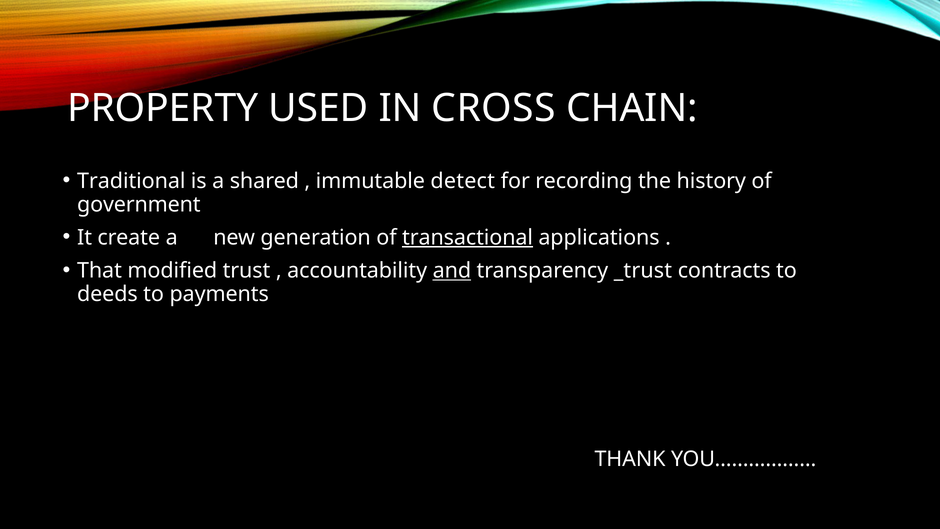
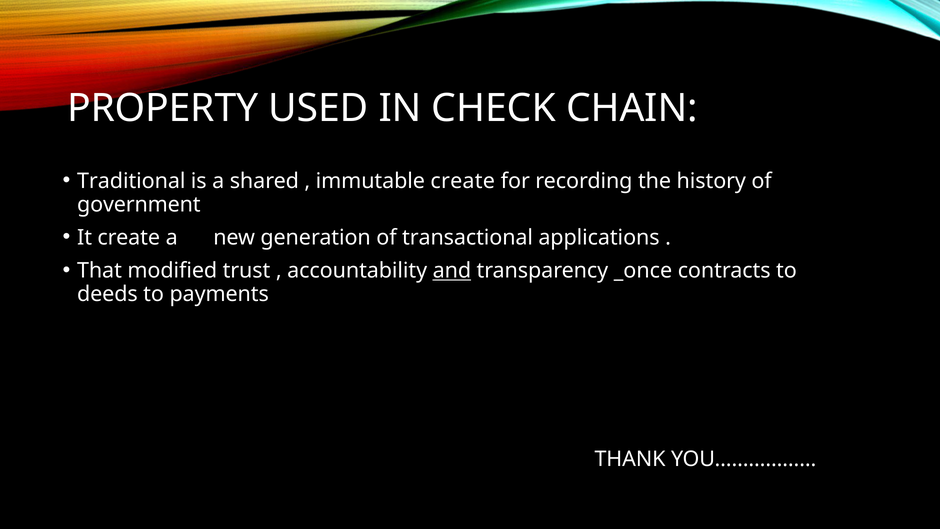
CROSS: CROSS -> CHECK
immutable detect: detect -> create
transactional underline: present -> none
_trust: _trust -> _once
